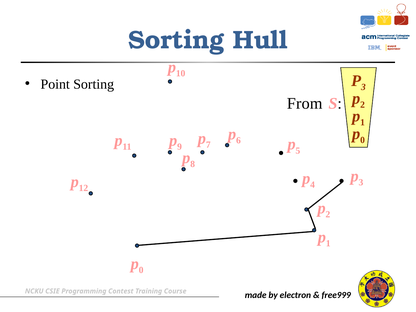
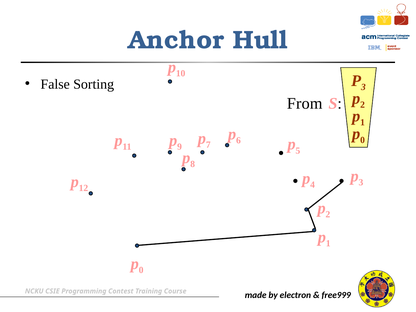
Sorting at (176, 40): Sorting -> Anchor
Point: Point -> False
